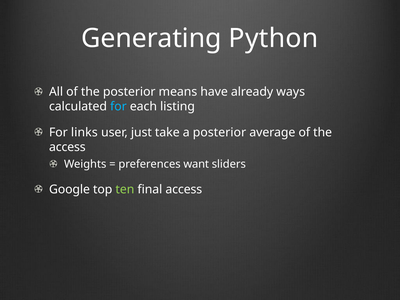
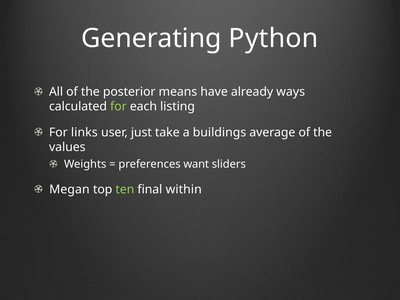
for at (118, 107) colour: light blue -> light green
a posterior: posterior -> buildings
access at (67, 147): access -> values
Google: Google -> Megan
final access: access -> within
